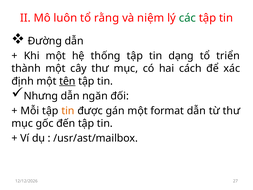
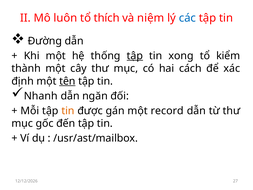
rằng: rằng -> thích
các colour: green -> blue
tập at (135, 56) underline: none -> present
dạng: dạng -> xong
triển: triển -> kiểm
Nhưng: Nhưng -> Nhanh
format: format -> record
